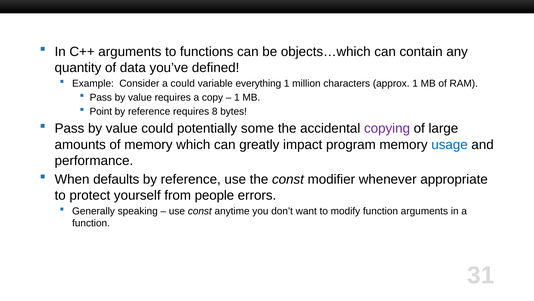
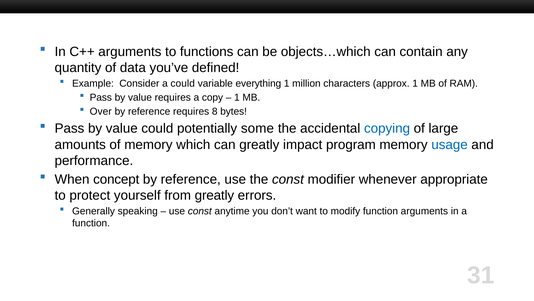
Point: Point -> Over
copying colour: purple -> blue
defaults: defaults -> concept
from people: people -> greatly
